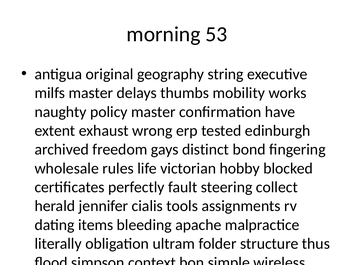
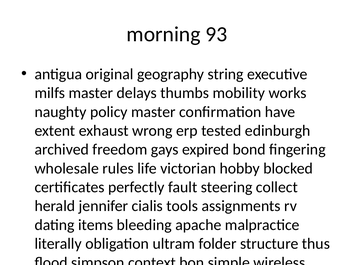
53: 53 -> 93
distinct: distinct -> expired
